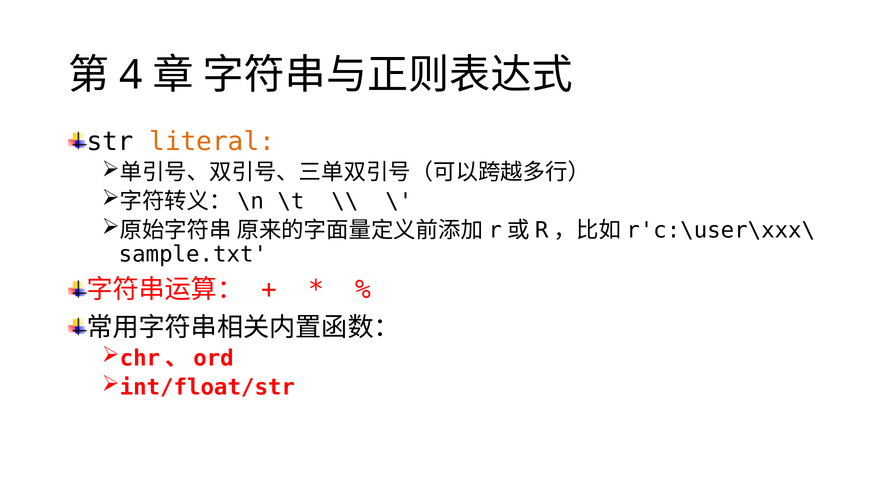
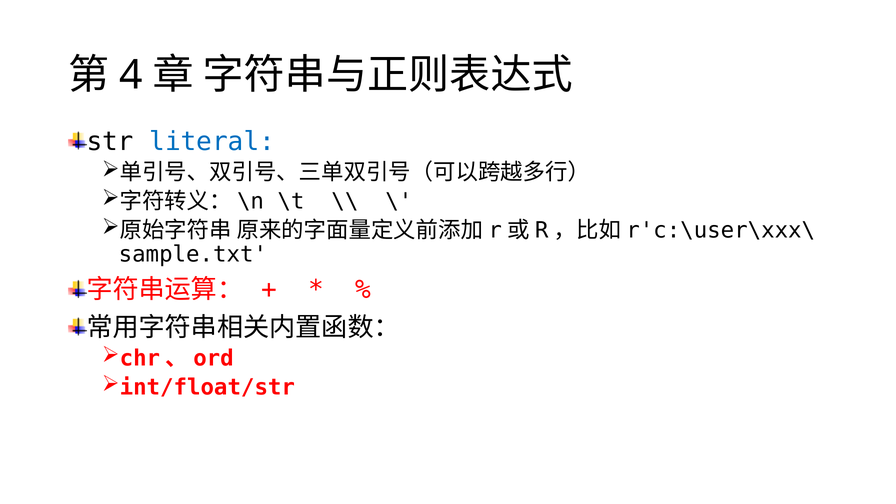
literal colour: orange -> blue
